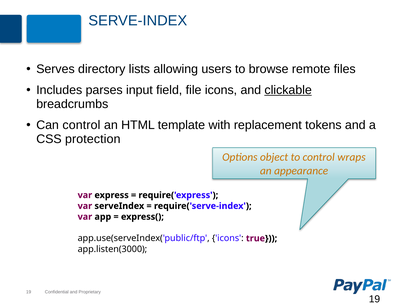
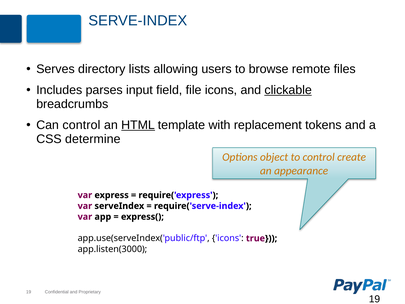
HTML underline: none -> present
protection: protection -> determine
wraps: wraps -> create
